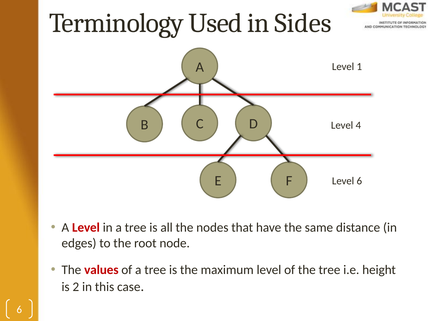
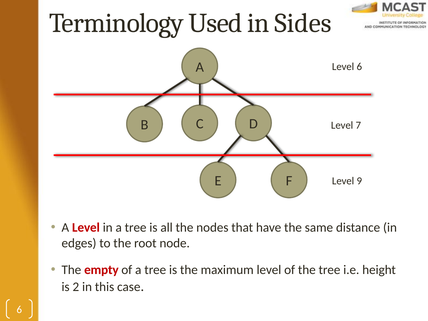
Level 1: 1 -> 6
4: 4 -> 7
Level 6: 6 -> 9
values: values -> empty
